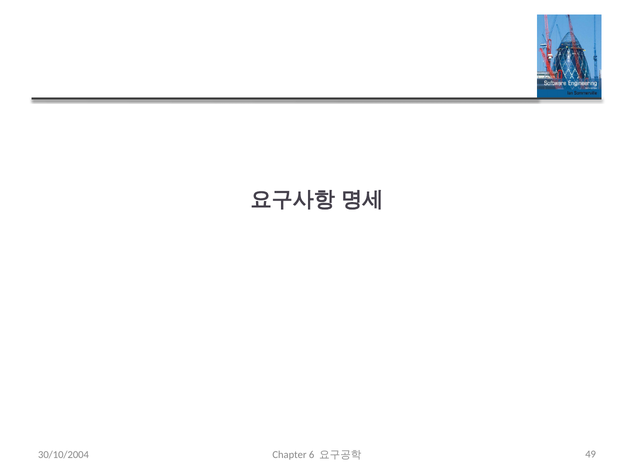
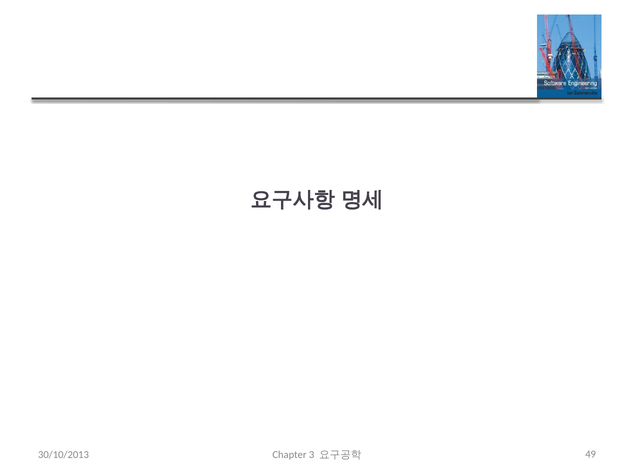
30/10/2004: 30/10/2004 -> 30/10/2013
6: 6 -> 3
